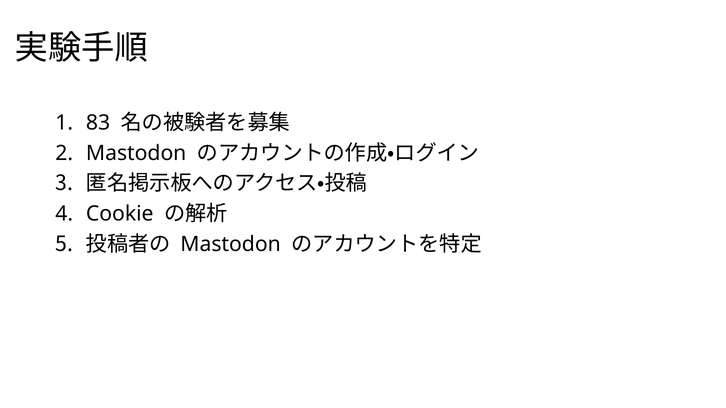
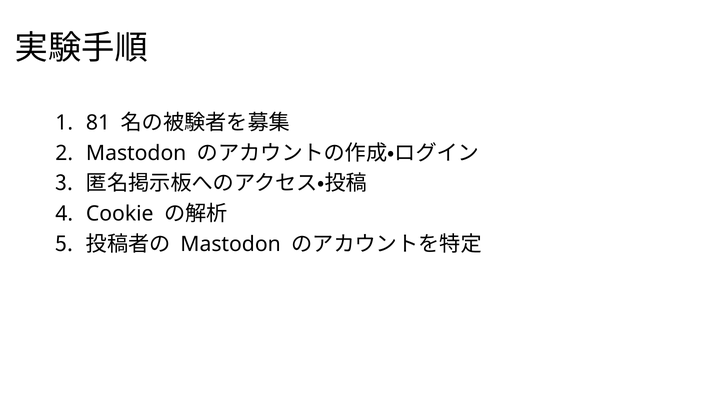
83: 83 -> 81
